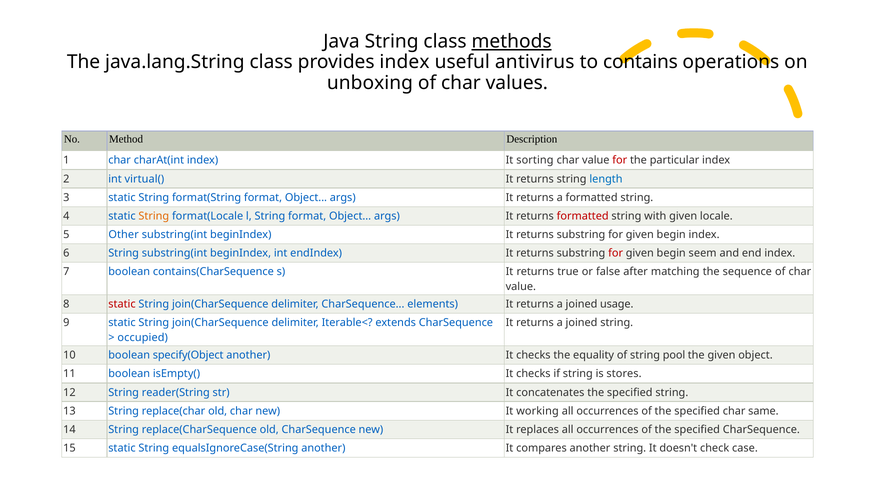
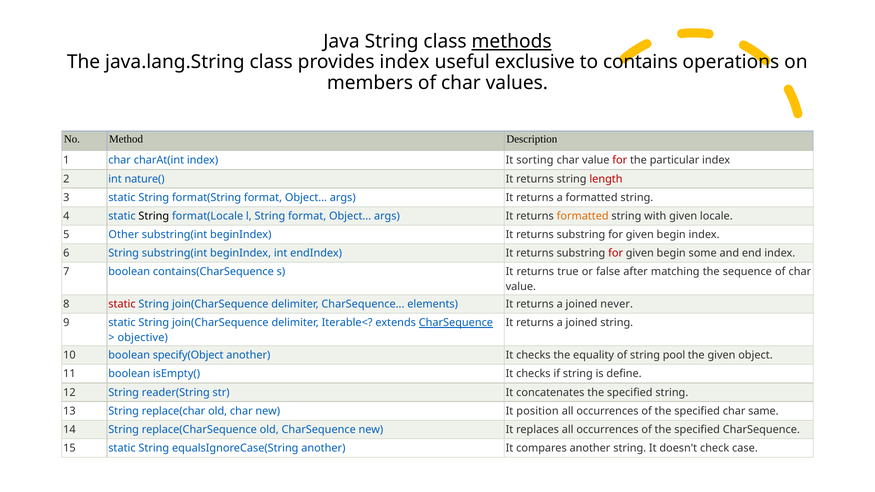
antivirus: antivirus -> exclusive
unboxing: unboxing -> members
virtual(: virtual( -> nature(
length colour: blue -> red
String at (154, 216) colour: orange -> black
formatted at (583, 216) colour: red -> orange
seem: seem -> some
usage: usage -> never
CharSequence at (456, 323) underline: none -> present
occupied: occupied -> objective
stores: stores -> define
working: working -> position
